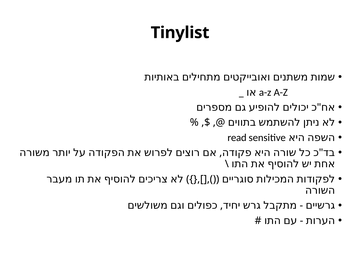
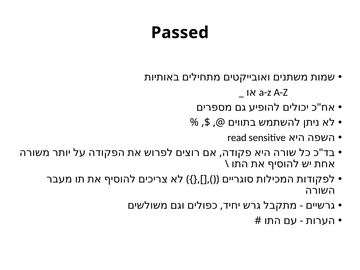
Tinylist: Tinylist -> Passed
